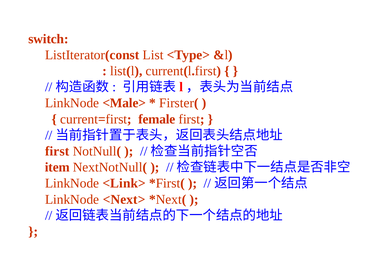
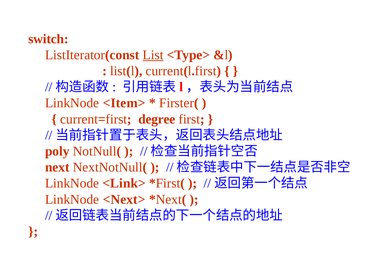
List underline: none -> present
<Male>: <Male> -> <Item>
female: female -> degree
first at (57, 151): first -> poly
item: item -> next
